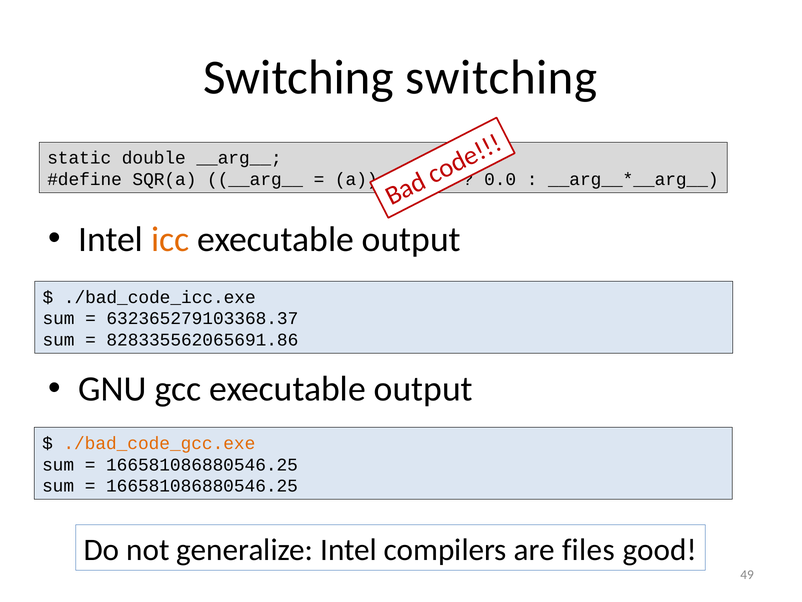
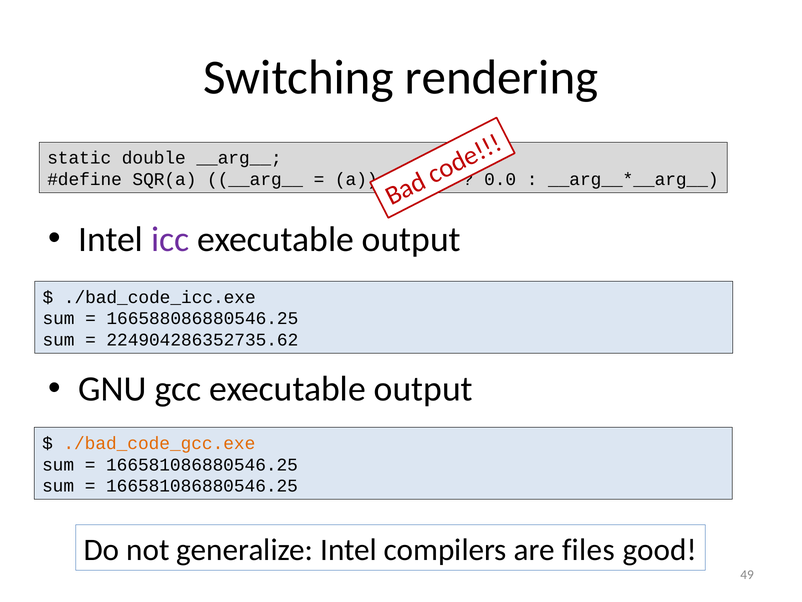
Switching switching: switching -> rendering
icc colour: orange -> purple
632365279103368.37: 632365279103368.37 -> 166588086880546.25
828335562065691.86: 828335562065691.86 -> 224904286352735.62
